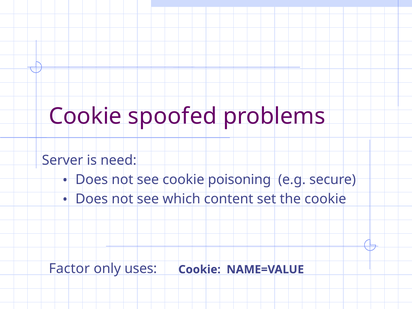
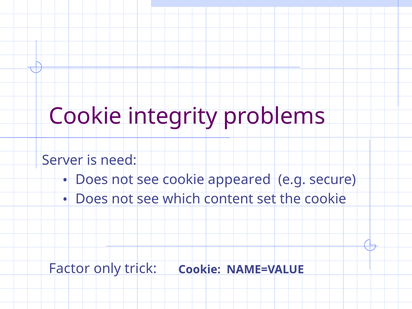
spoofed: spoofed -> integrity
poisoning: poisoning -> appeared
uses: uses -> trick
